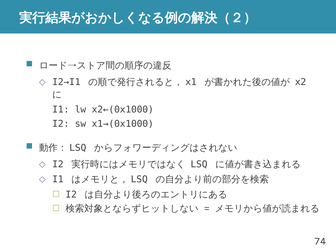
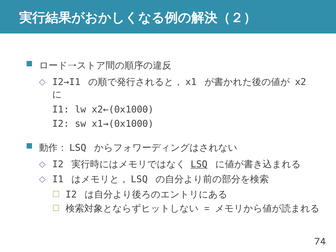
LSQ underline: none -> present
